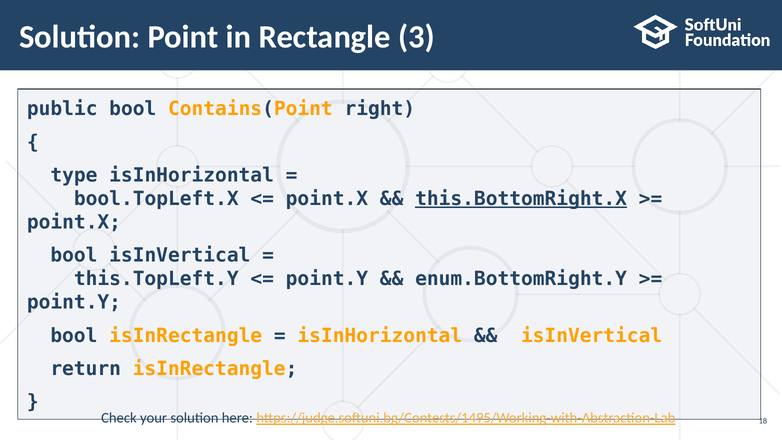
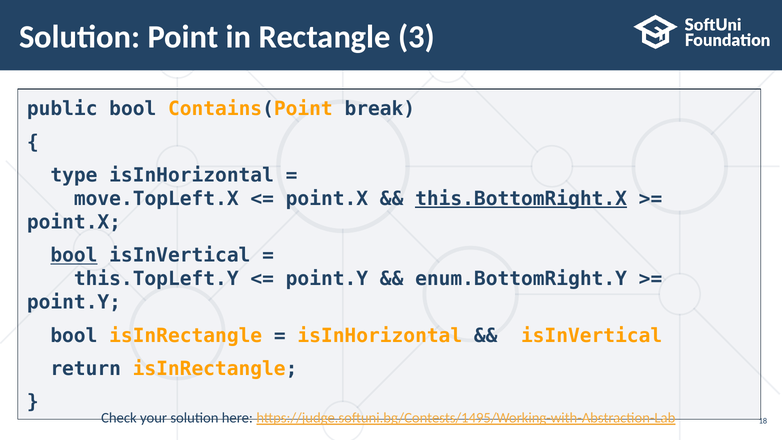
right: right -> break
bool.TopLeft.X: bool.TopLeft.X -> move.TopLeft.X
bool at (74, 255) underline: none -> present
